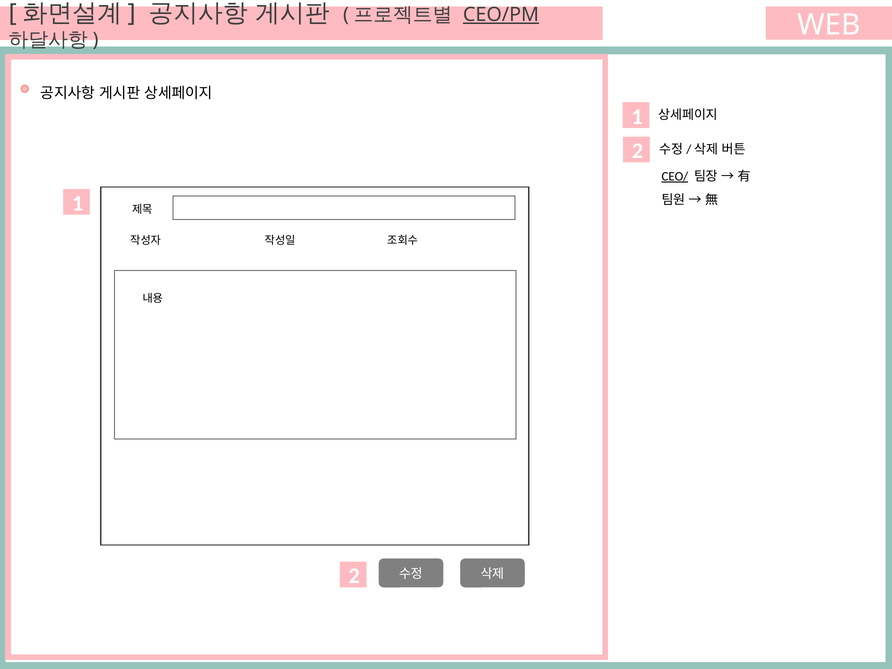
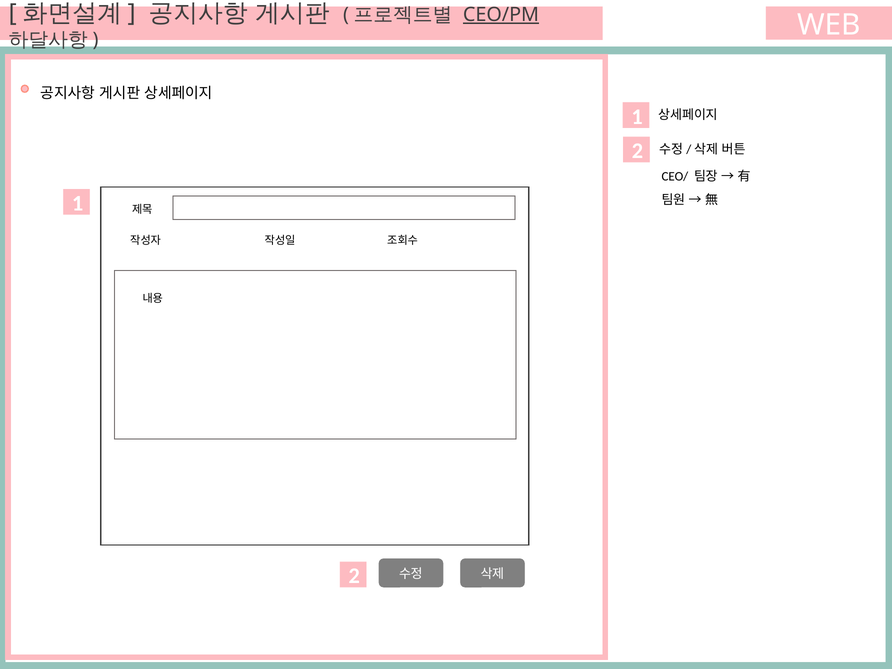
CEO/ underline: present -> none
